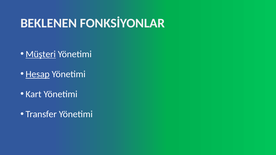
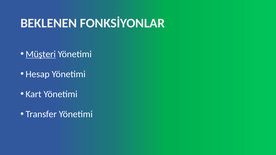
Hesap underline: present -> none
